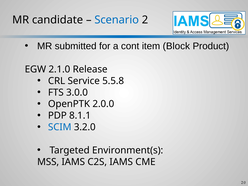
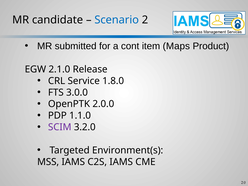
Block: Block -> Maps
5.5.8: 5.5.8 -> 1.8.0
8.1.1: 8.1.1 -> 1.1.0
SCIM colour: blue -> purple
